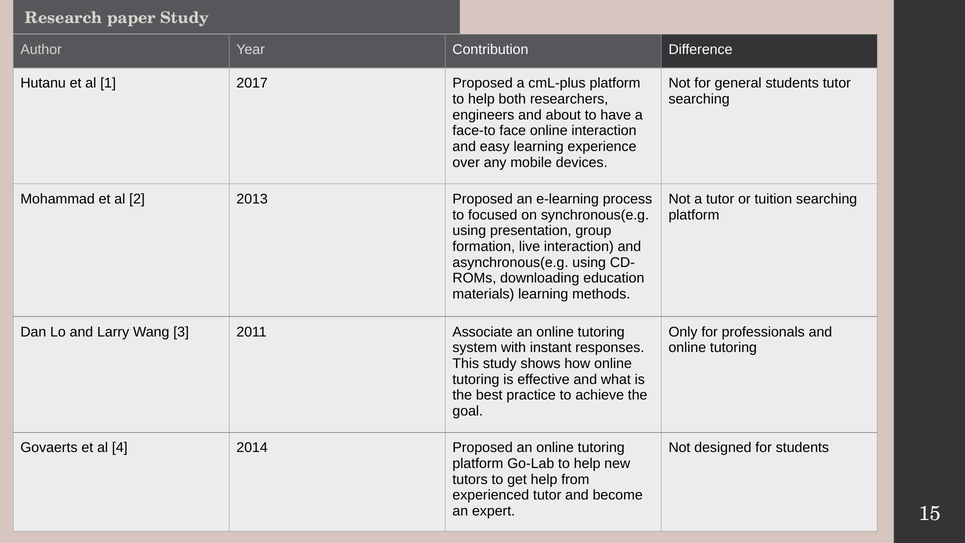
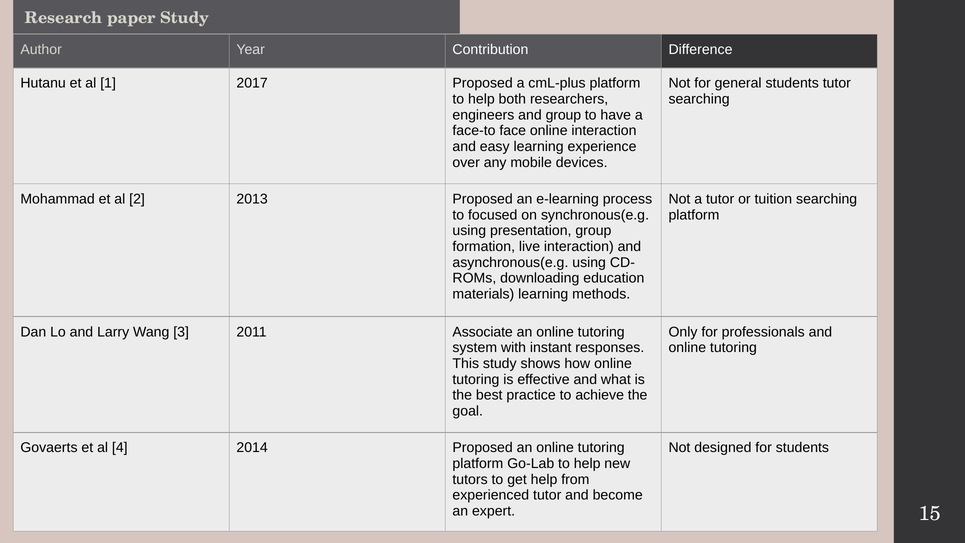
and about: about -> group
